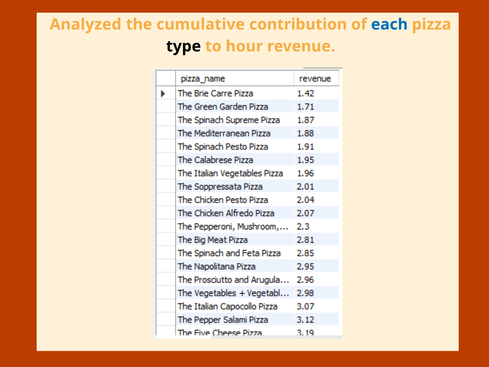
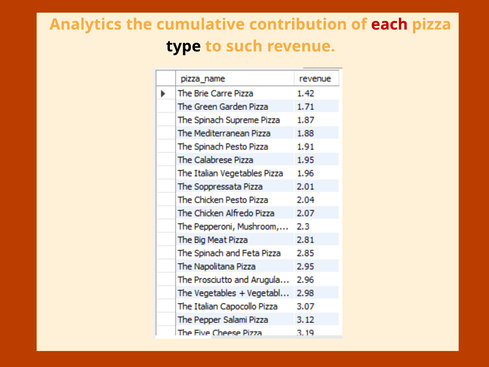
Analyzed: Analyzed -> Analytics
each colour: blue -> red
hour: hour -> such
